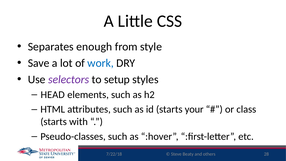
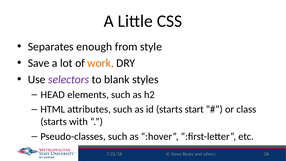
work colour: blue -> orange
setup: setup -> blank
your: your -> start
